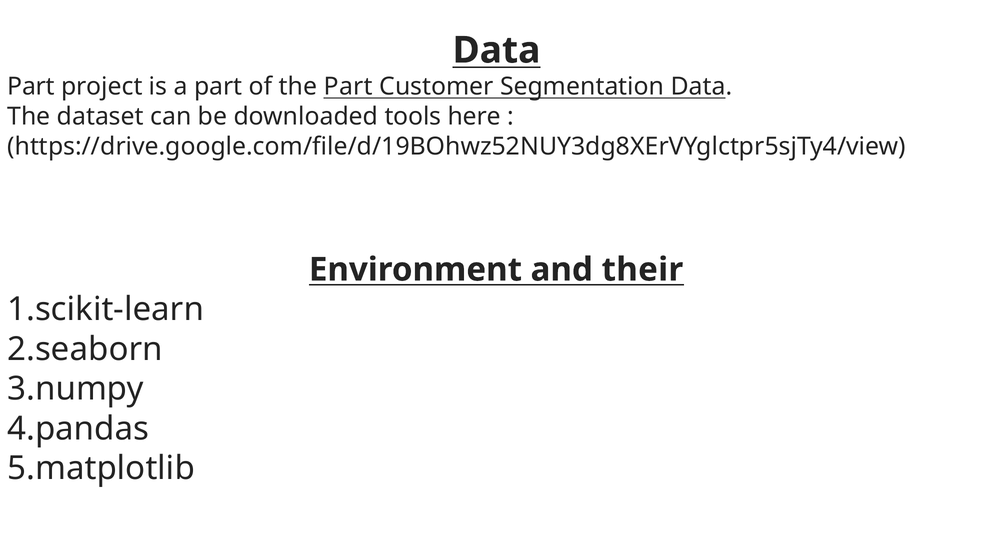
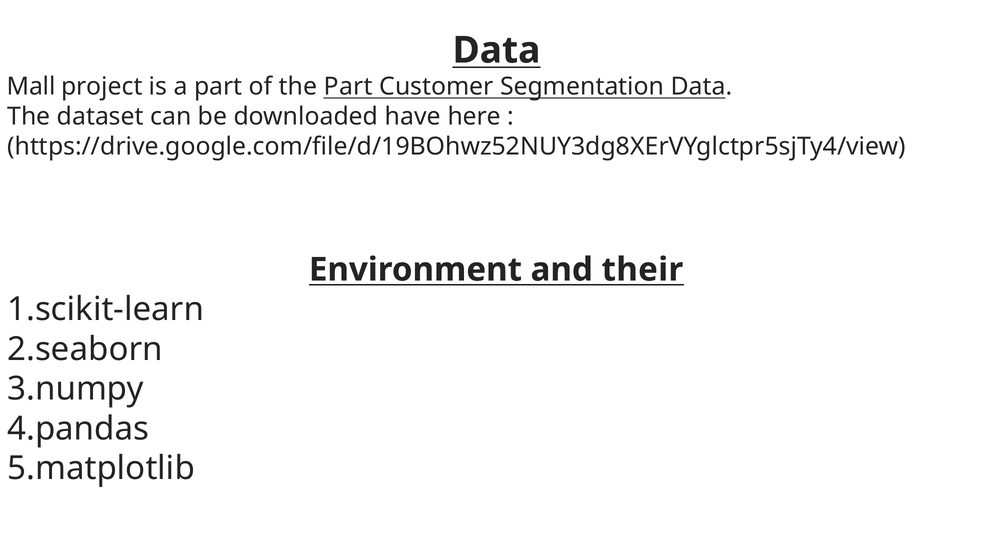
Part at (31, 87): Part -> Mall
tools: tools -> have
